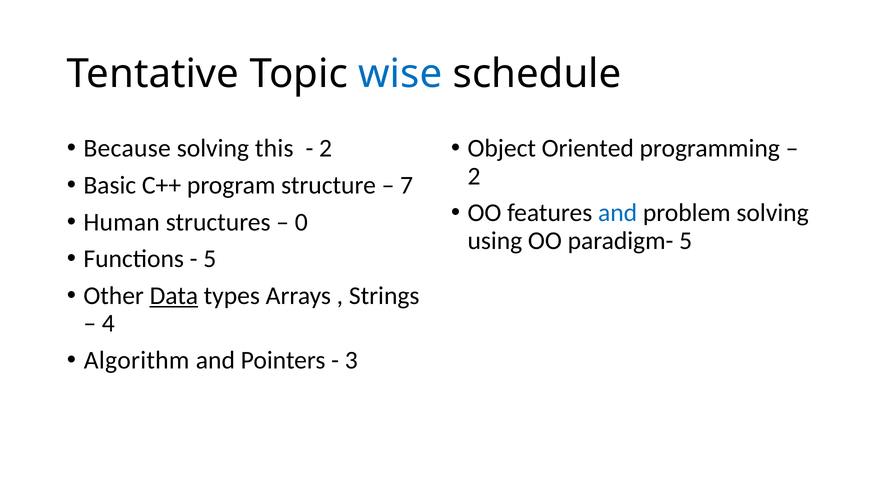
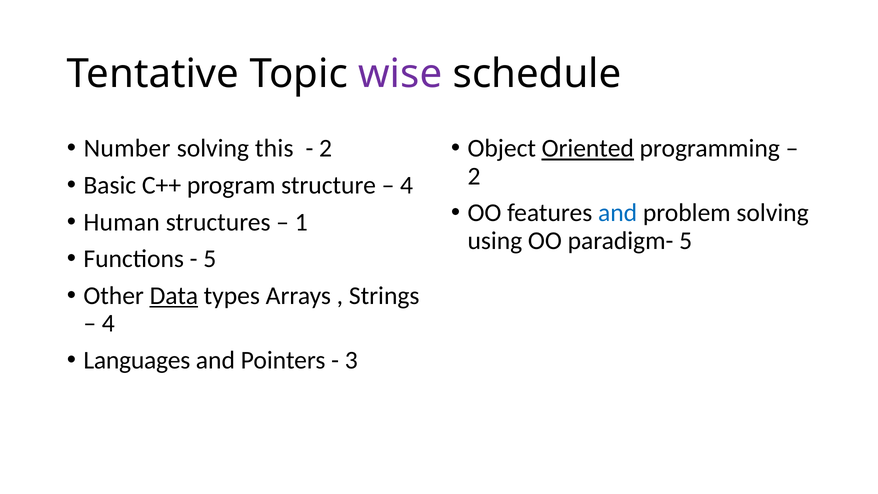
wise colour: blue -> purple
Because: Because -> Number
Oriented underline: none -> present
7 at (407, 185): 7 -> 4
0: 0 -> 1
Algorithm: Algorithm -> Languages
